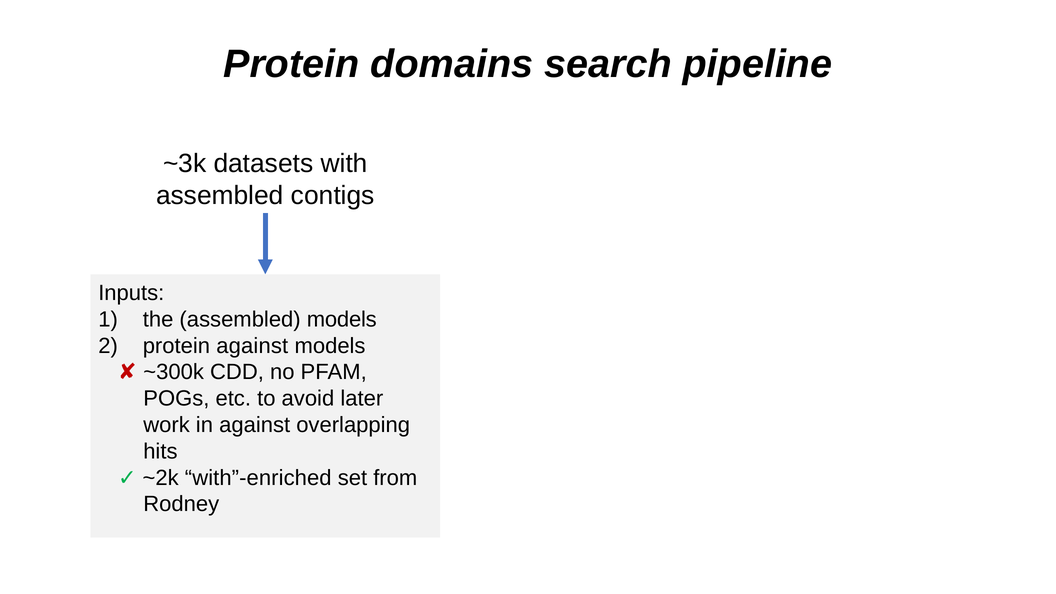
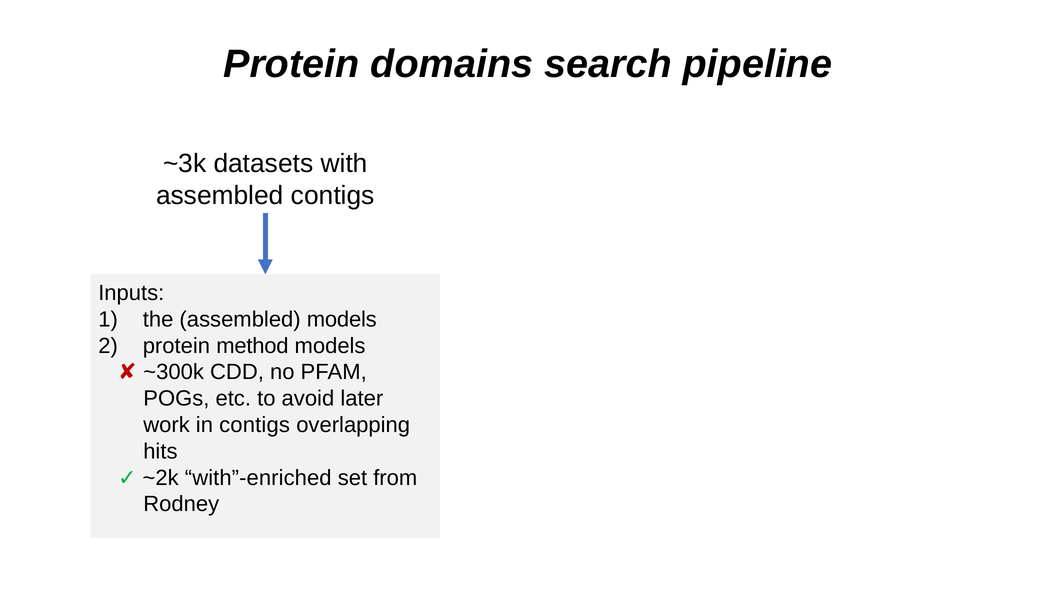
protein against: against -> method
in against: against -> contigs
